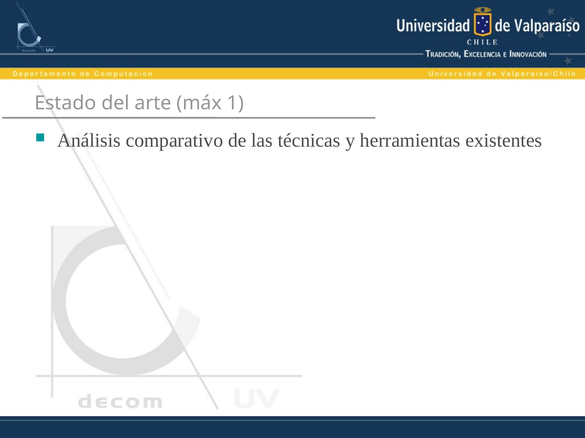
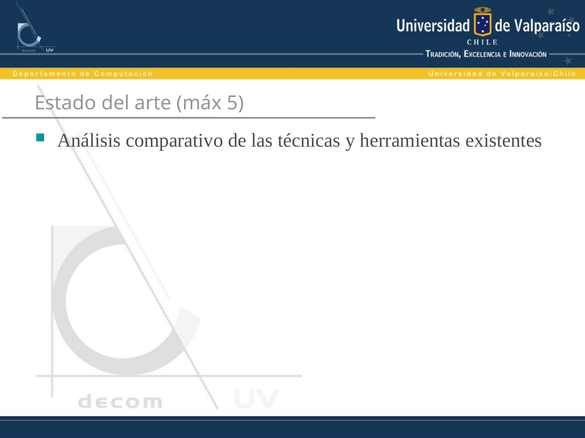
1: 1 -> 5
